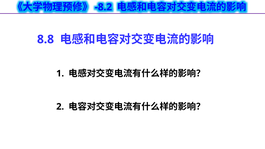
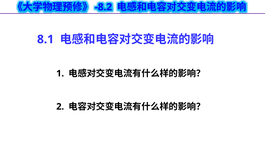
8.8: 8.8 -> 8.1
